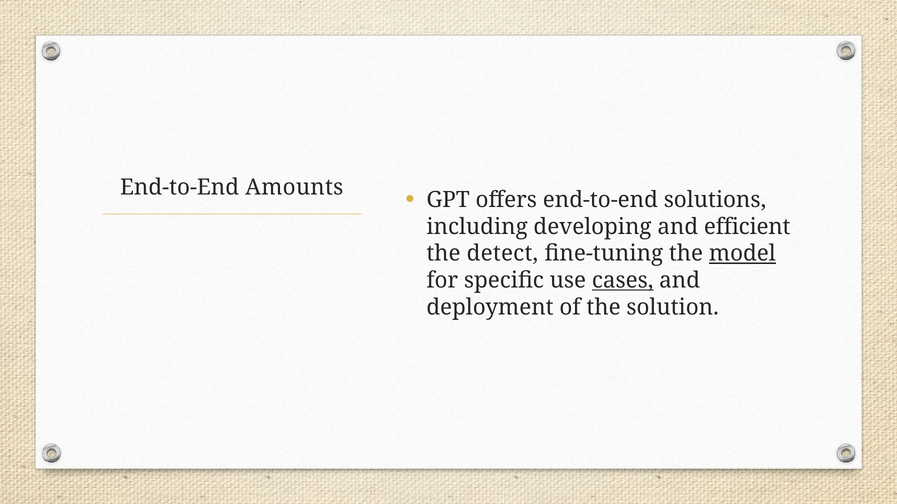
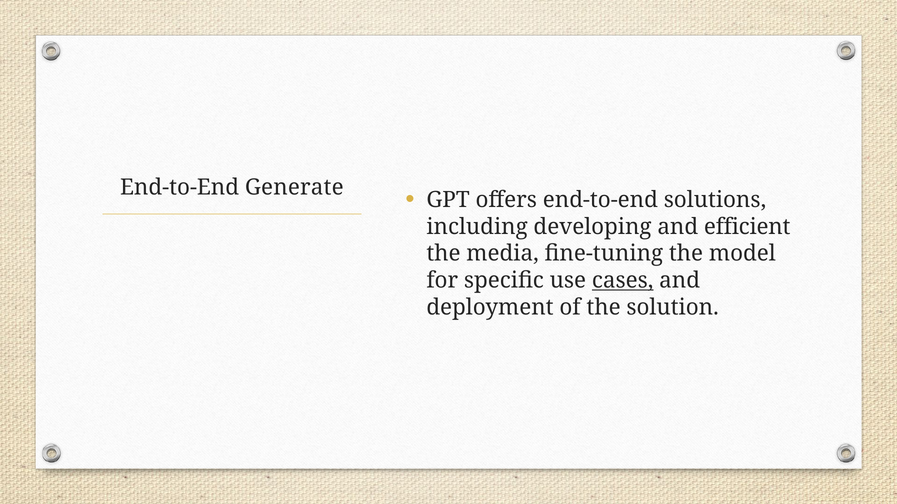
Amounts: Amounts -> Generate
detect: detect -> media
model underline: present -> none
